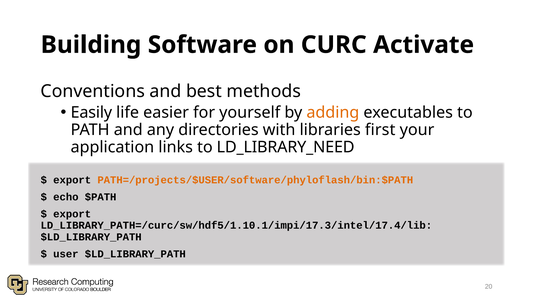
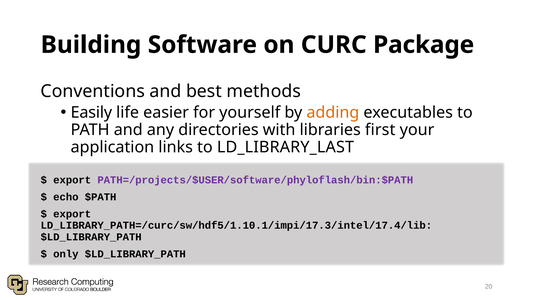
Activate: Activate -> Package
LD_LIBRARY_NEED: LD_LIBRARY_NEED -> LD_LIBRARY_LAST
PATH=/projects/$USER/software/phyloflash/bin:$PATH colour: orange -> purple
user: user -> only
